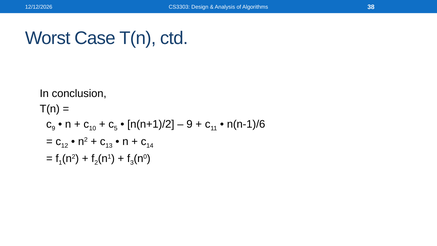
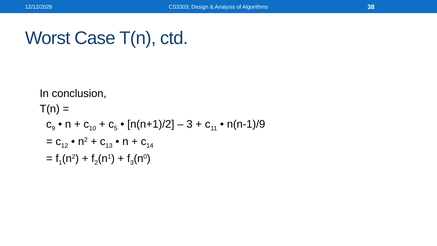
9 at (189, 124): 9 -> 3
n(n-1)/6: n(n-1)/6 -> n(n-1)/9
